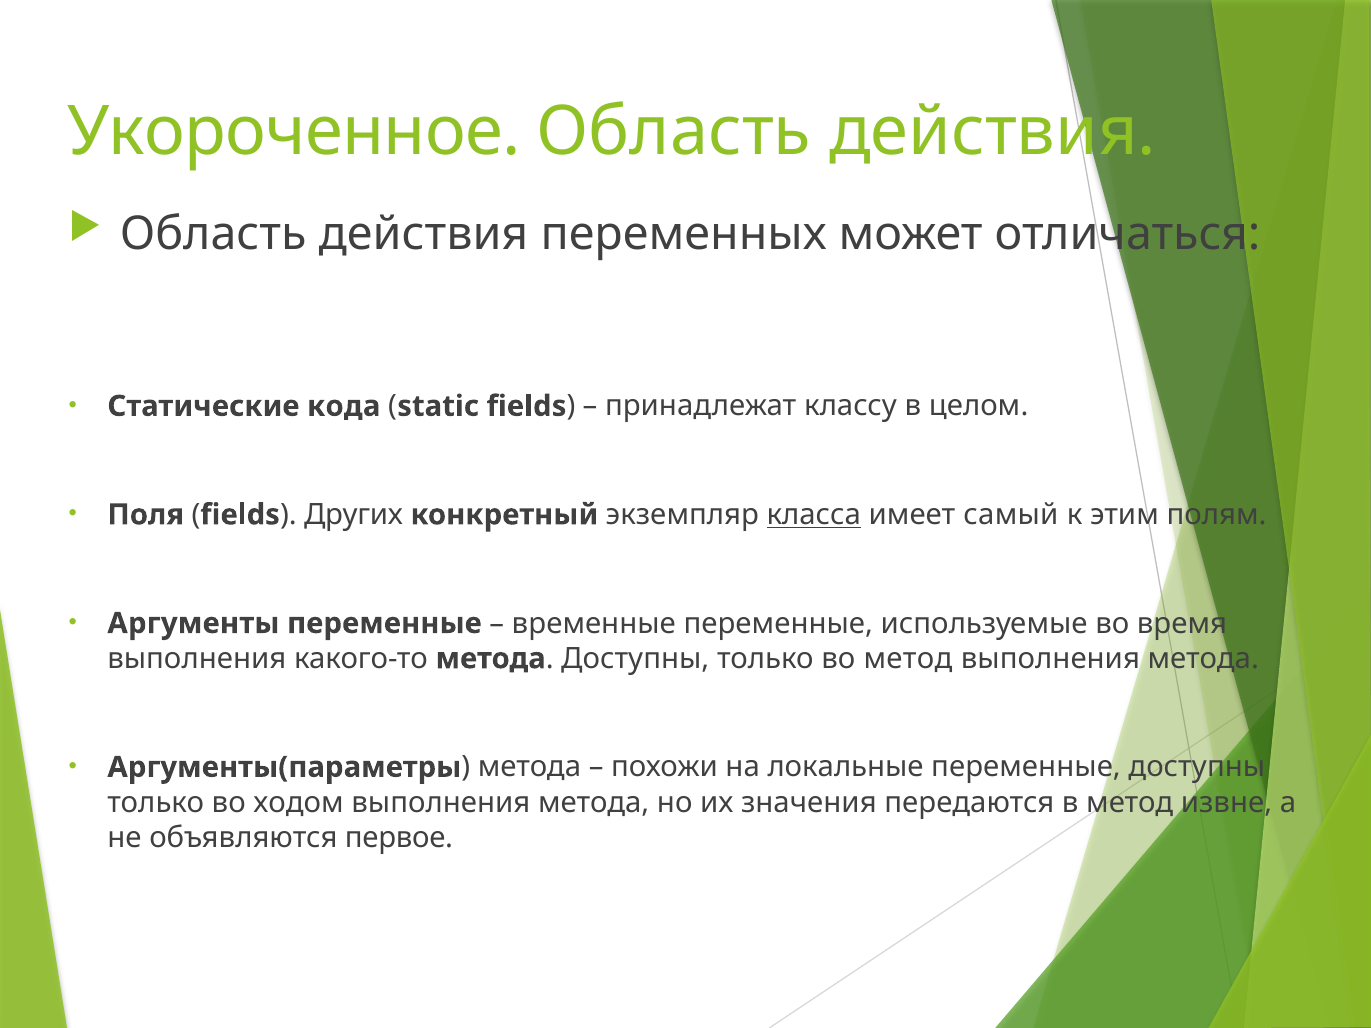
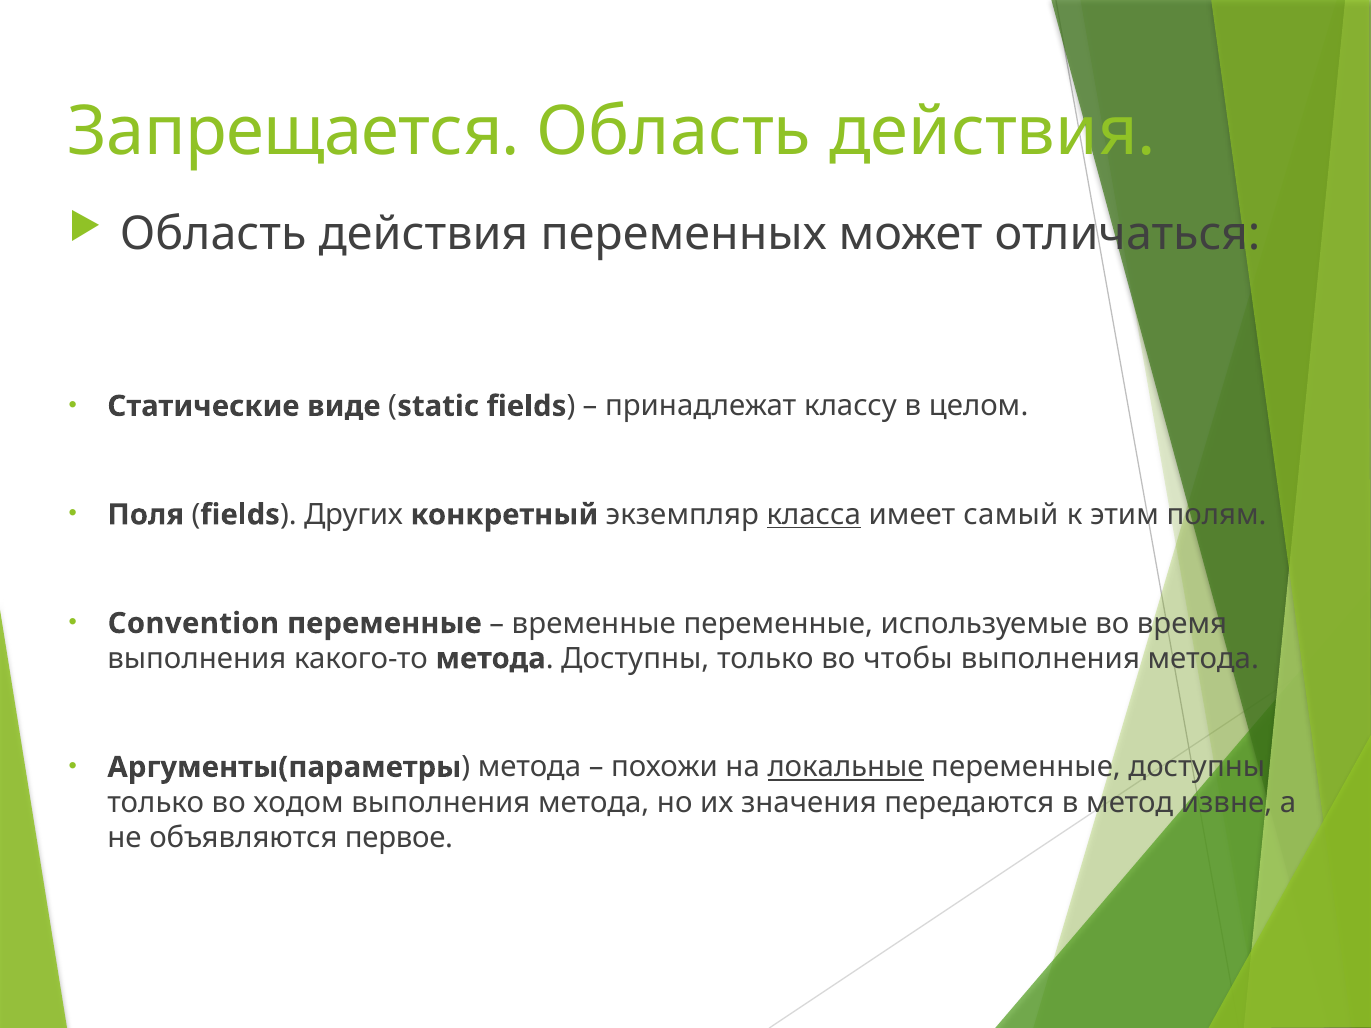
Укороченное: Укороченное -> Запрещается
кода: кода -> виде
Аргументы: Аргументы -> Convention
во метод: метод -> чтобы
локальные underline: none -> present
